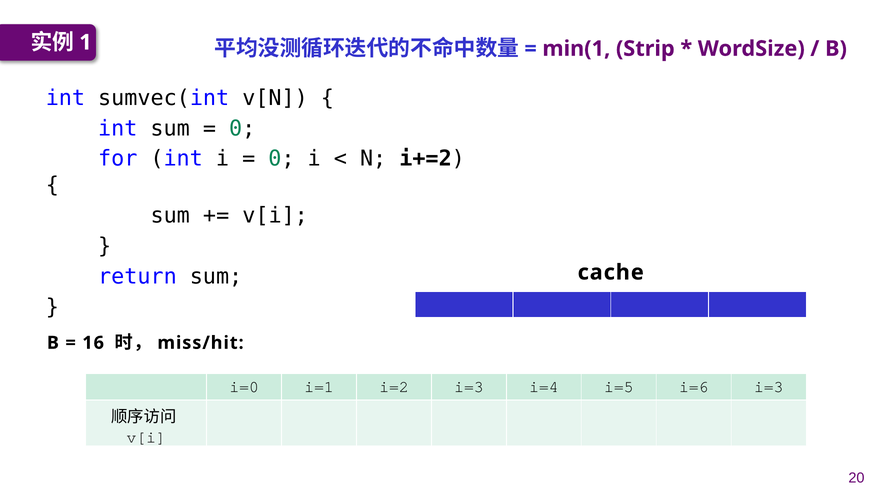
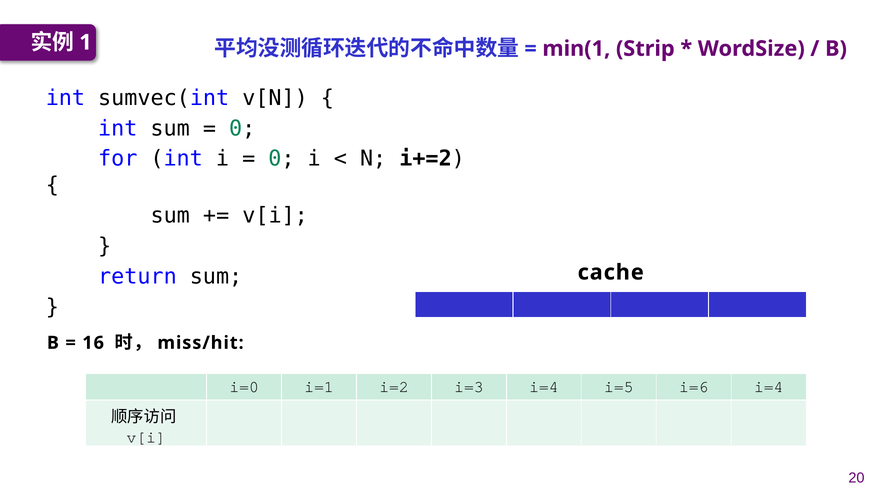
i=6 i=3: i=3 -> i=4
